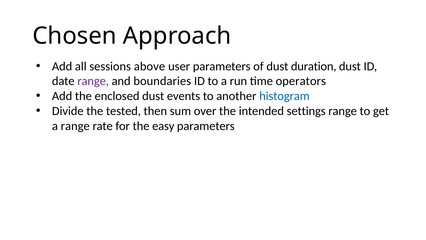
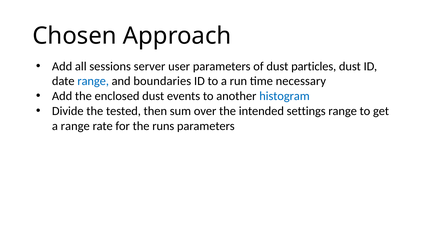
above: above -> server
duration: duration -> particles
range at (93, 81) colour: purple -> blue
operators: operators -> necessary
easy: easy -> runs
